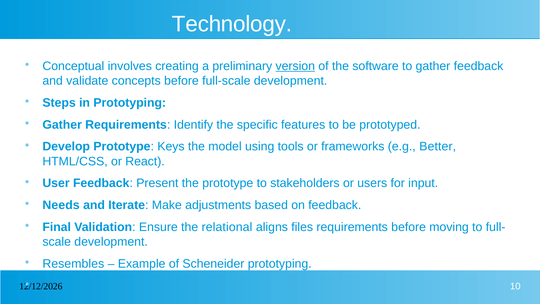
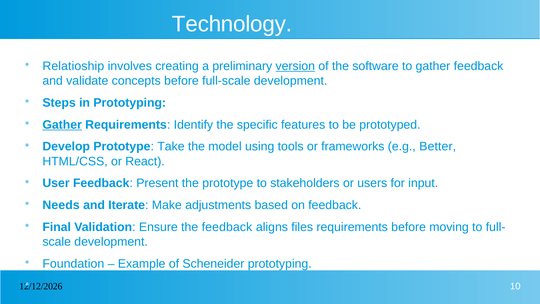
Conceptual: Conceptual -> Relatioship
Gather at (62, 125) underline: none -> present
Keys: Keys -> Take
the relational: relational -> feedback
Resembles: Resembles -> Foundation
